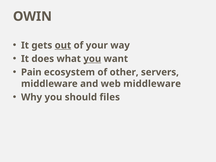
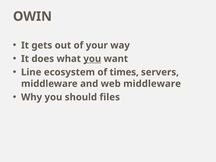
out underline: present -> none
Pain: Pain -> Line
other: other -> times
